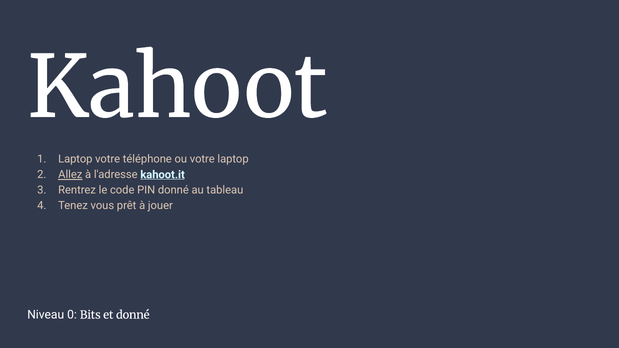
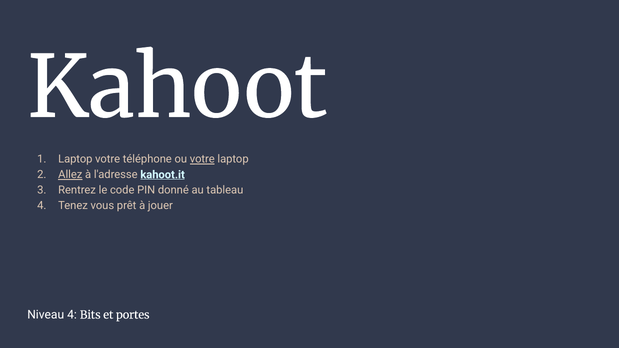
votre at (202, 159) underline: none -> present
Niveau 0: 0 -> 4
et donné: donné -> portes
